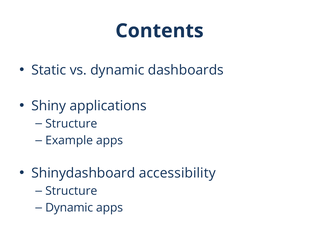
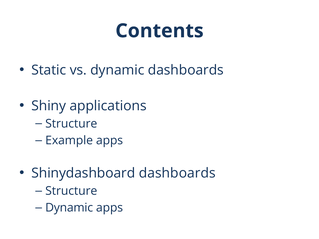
Shinydashboard accessibility: accessibility -> dashboards
